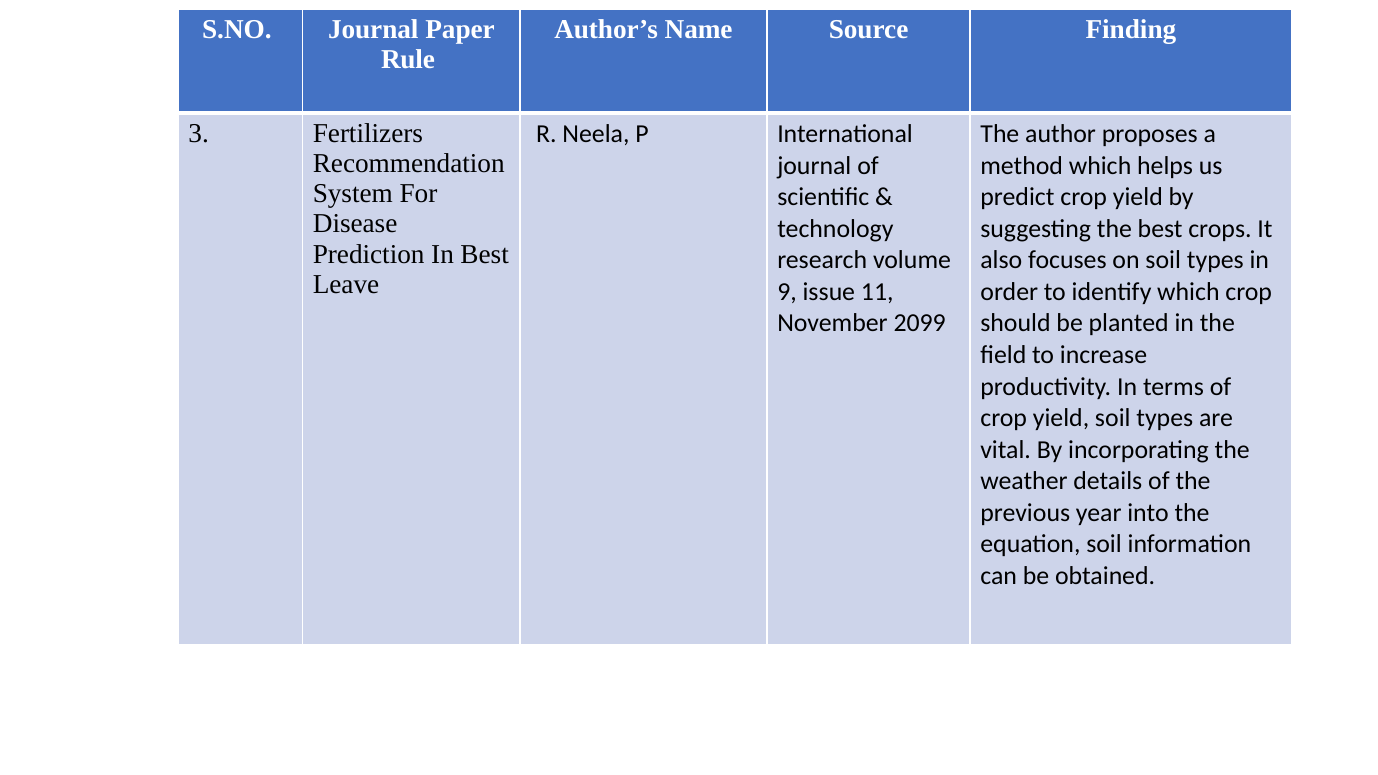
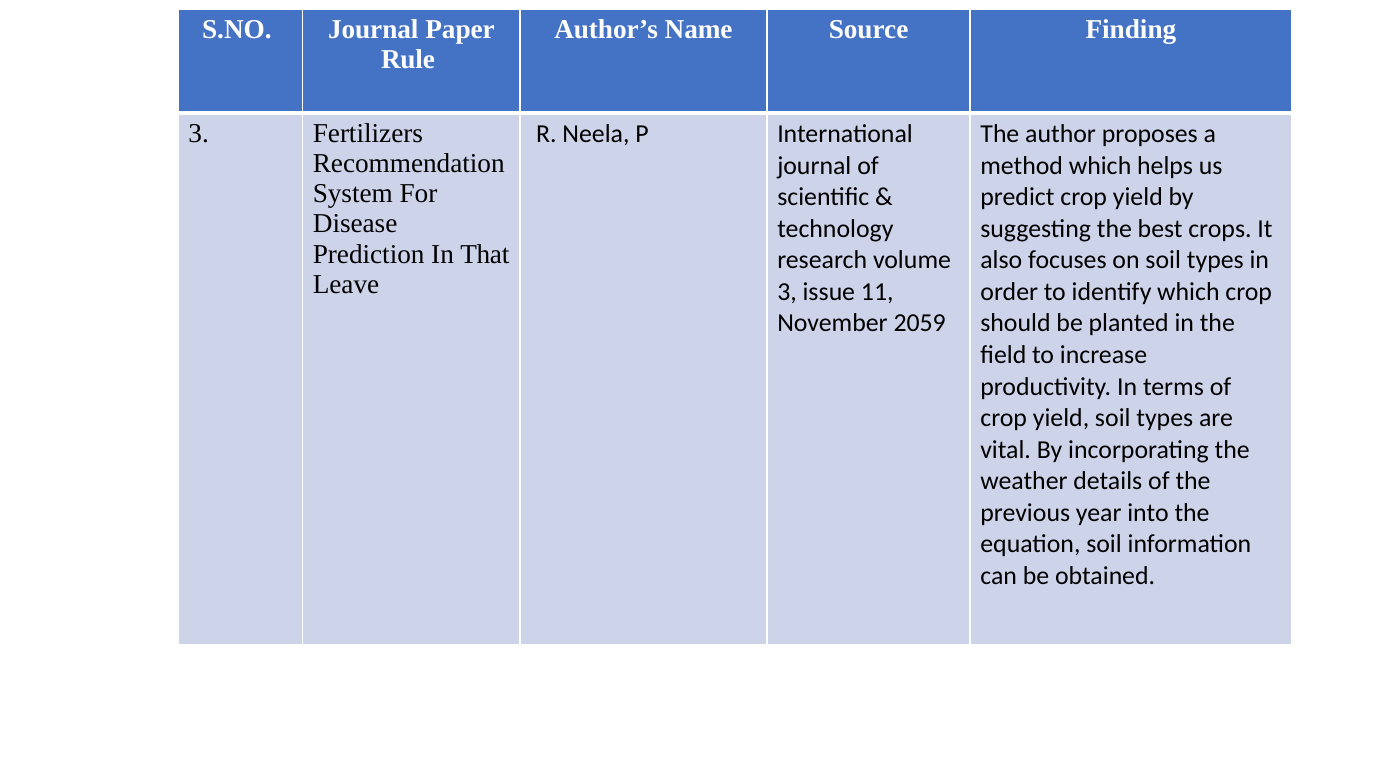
In Best: Best -> That
9 at (787, 292): 9 -> 3
2099: 2099 -> 2059
